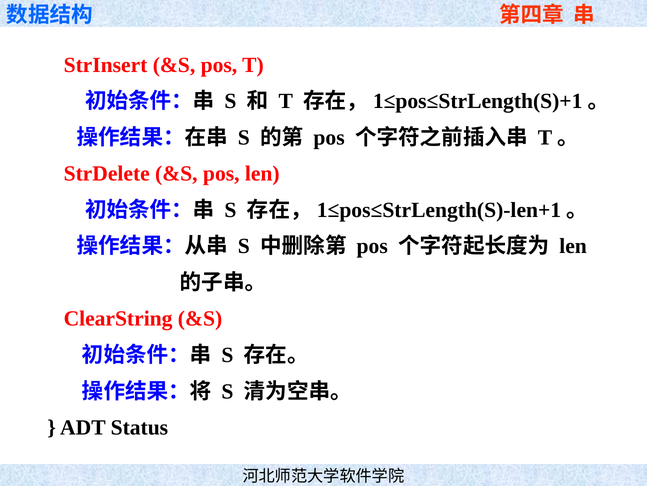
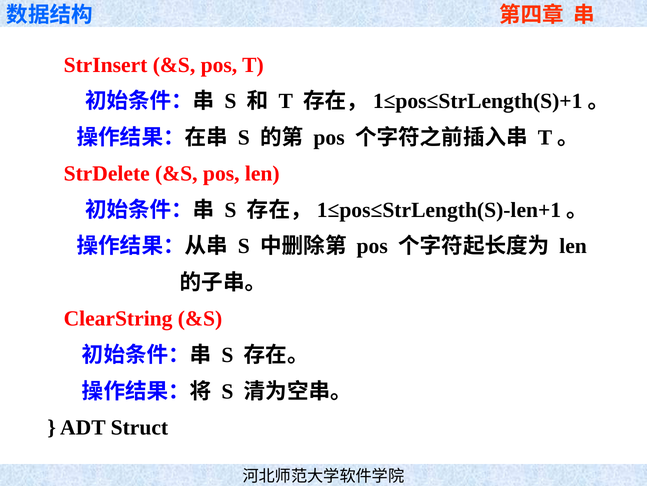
Status: Status -> Struct
